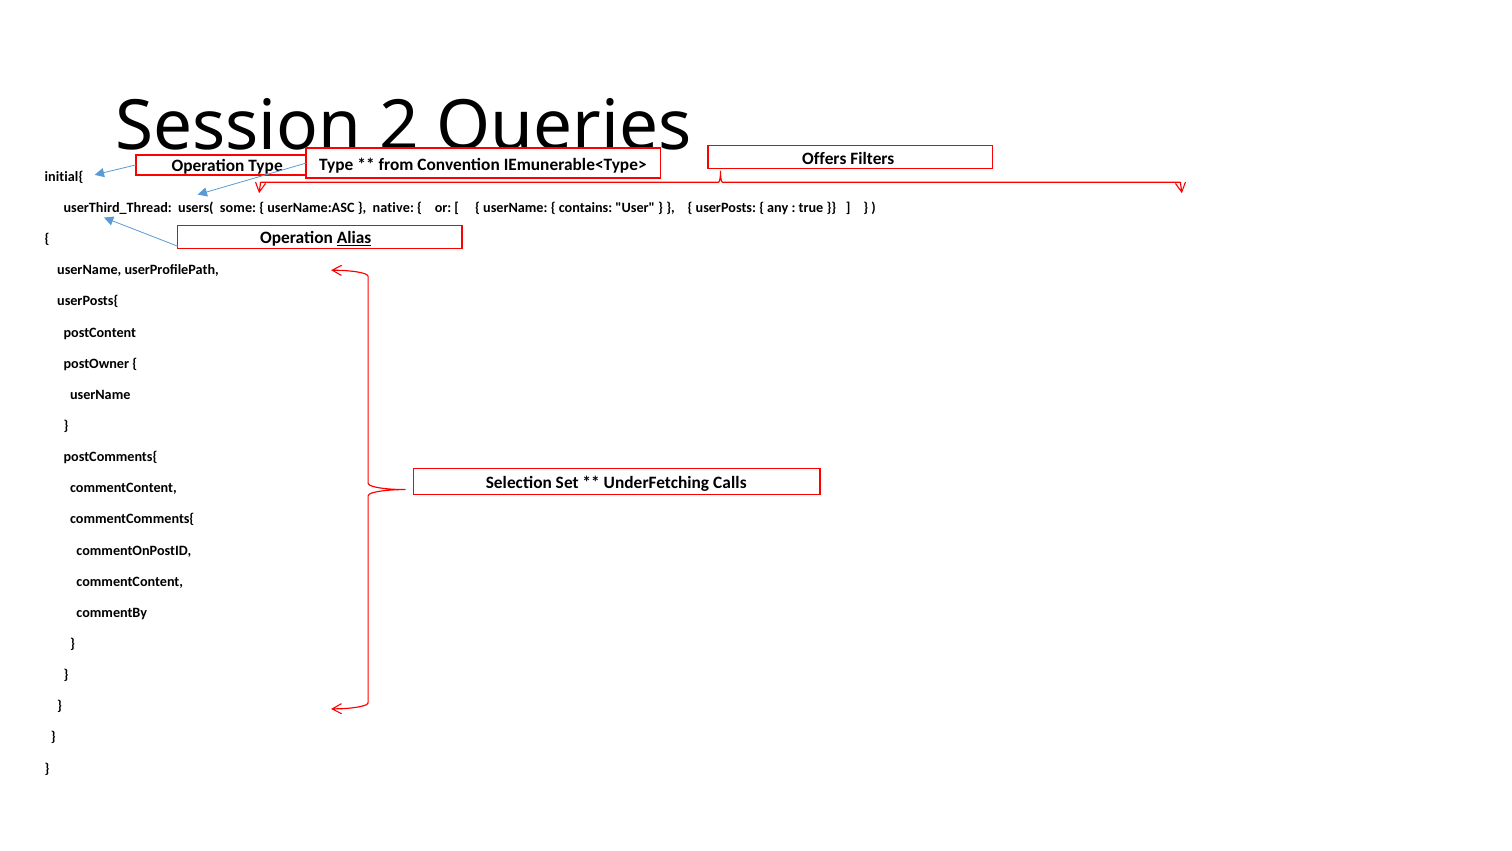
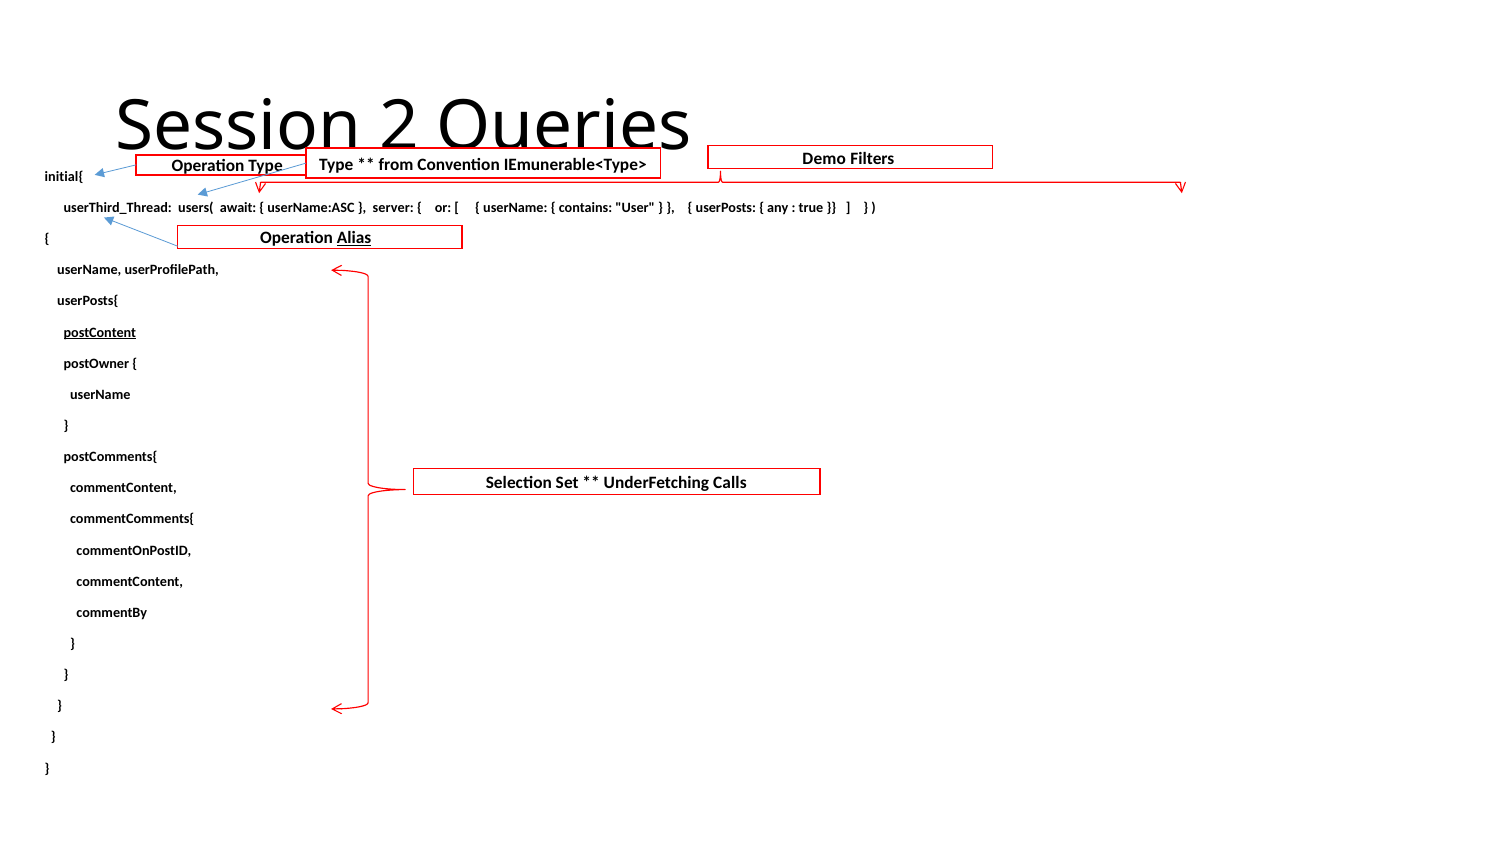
Offers: Offers -> Demo
some: some -> await
native: native -> server
postContent underline: none -> present
